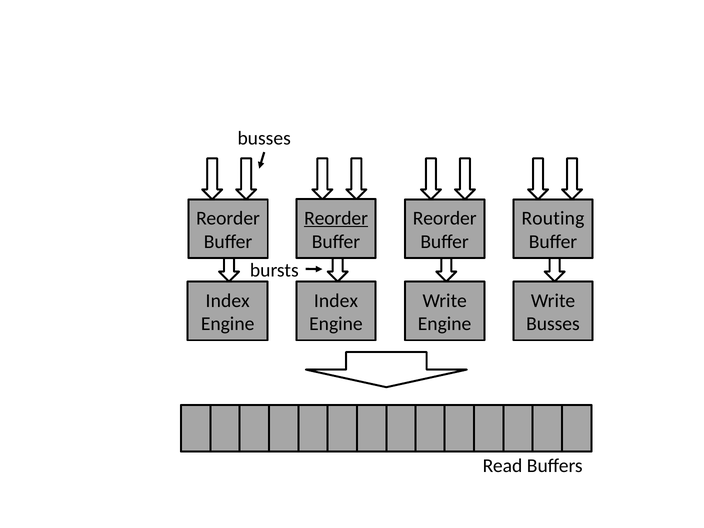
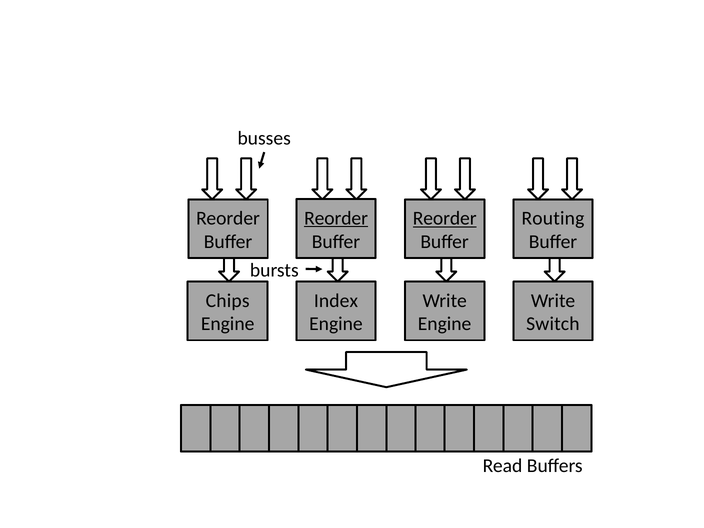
Reorder at (445, 218) underline: none -> present
Index at (228, 301): Index -> Chips
Busses at (553, 324): Busses -> Switch
